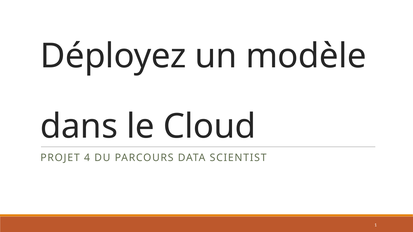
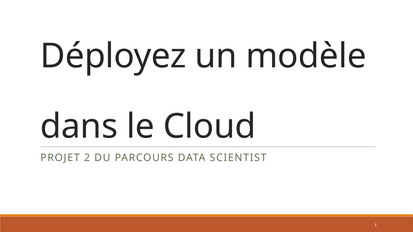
4: 4 -> 2
